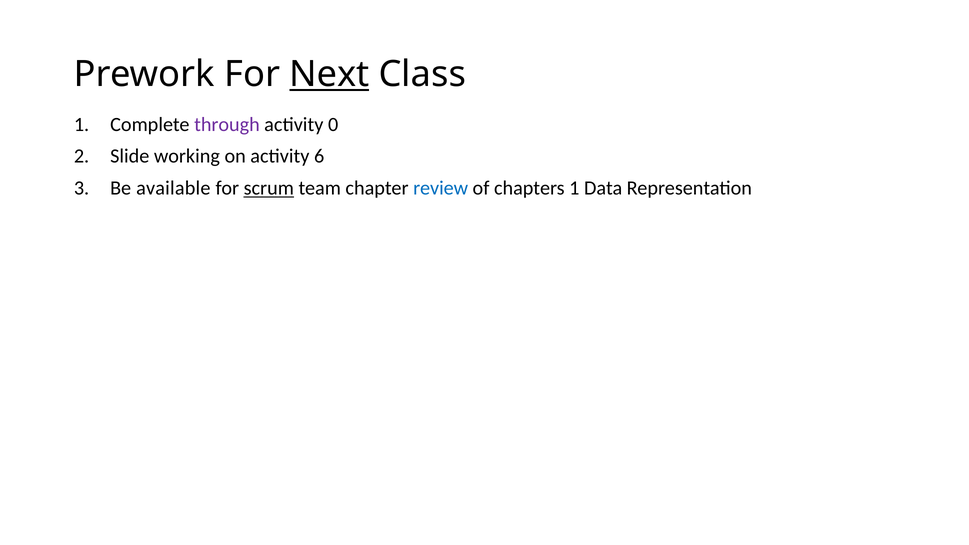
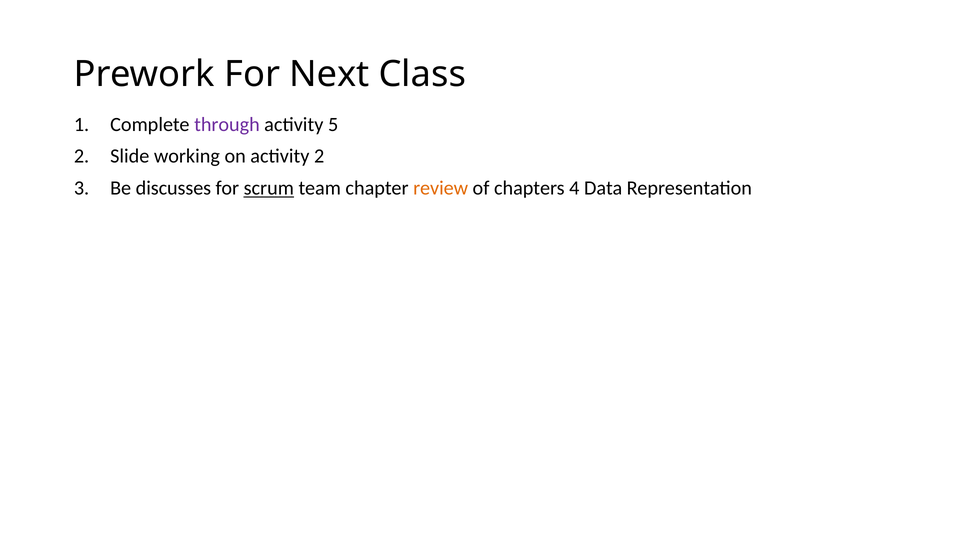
Next underline: present -> none
0: 0 -> 5
activity 6: 6 -> 2
available: available -> discusses
review colour: blue -> orange
chapters 1: 1 -> 4
